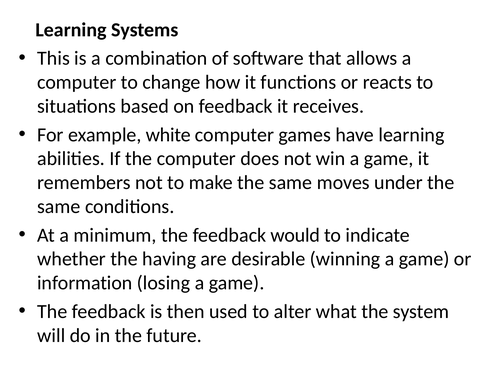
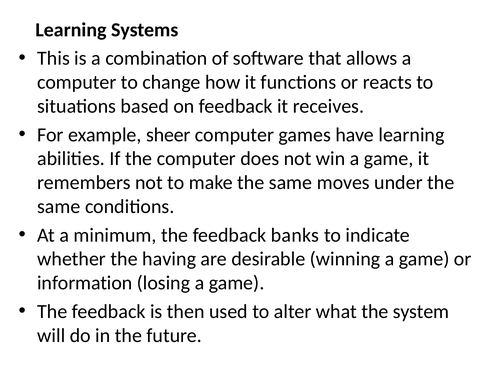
white: white -> sheer
would: would -> banks
